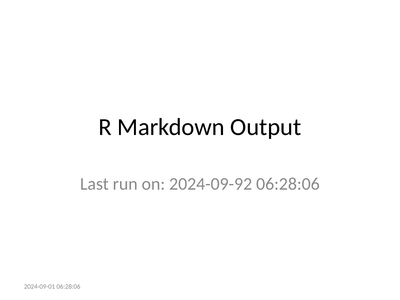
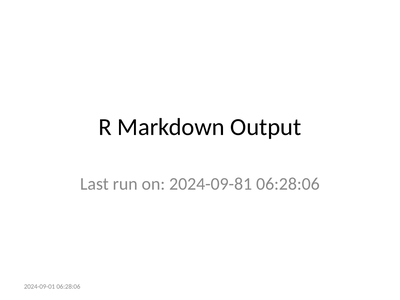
2024-09-92: 2024-09-92 -> 2024-09-81
